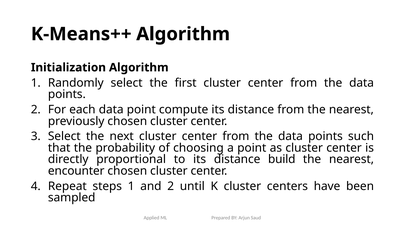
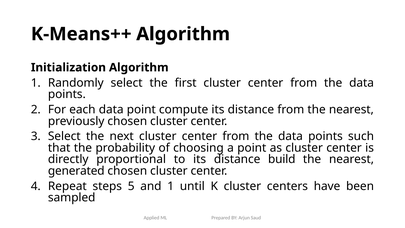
encounter: encounter -> generated
steps 1: 1 -> 5
and 2: 2 -> 1
